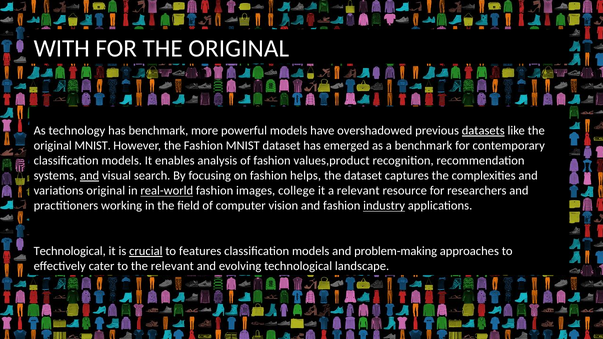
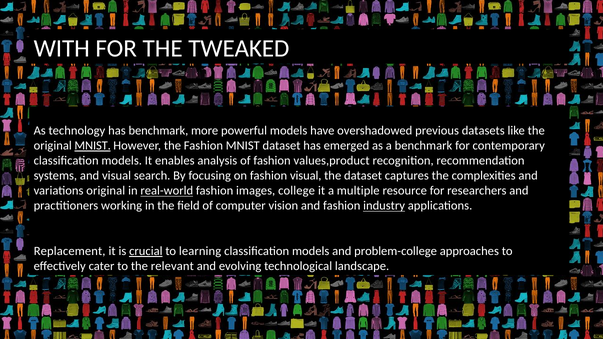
FOR THE ORIGINAL: ORIGINAL -> TWEAKED
datasets underline: present -> none
MNIST at (93, 146) underline: none -> present
and at (90, 176) underline: present -> none
fashion helps: helps -> visual
a relevant: relevant -> multiple
Technological at (70, 251): Technological -> Replacement
features: features -> learning
problem-making: problem-making -> problem-college
